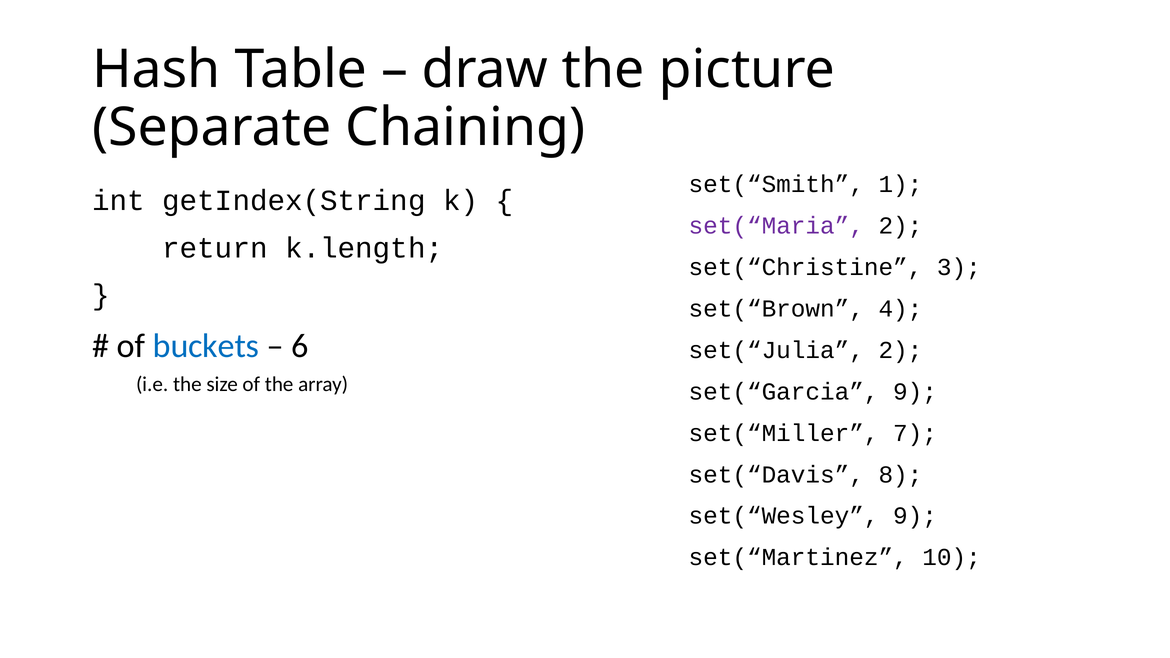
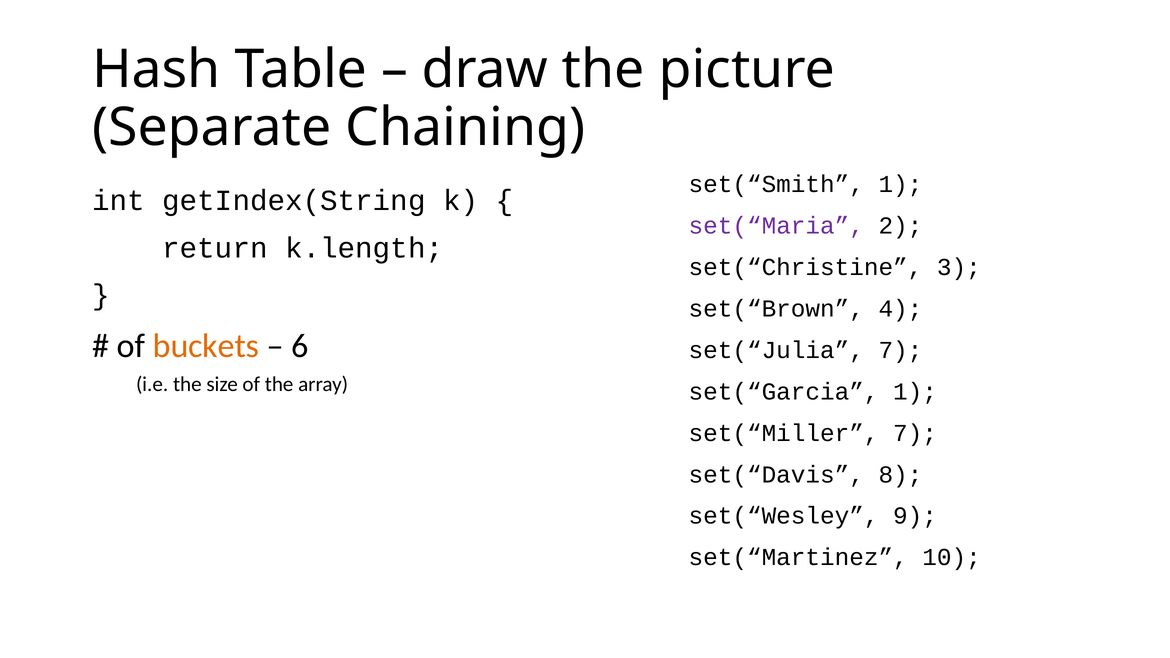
buckets colour: blue -> orange
set(“Julia 2: 2 -> 7
set(“Garcia 9: 9 -> 1
